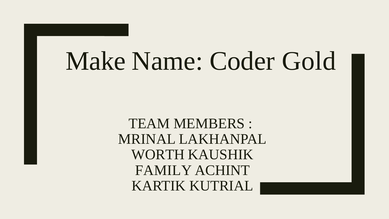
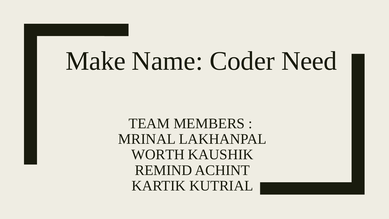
Gold: Gold -> Need
FAMILY: FAMILY -> REMIND
